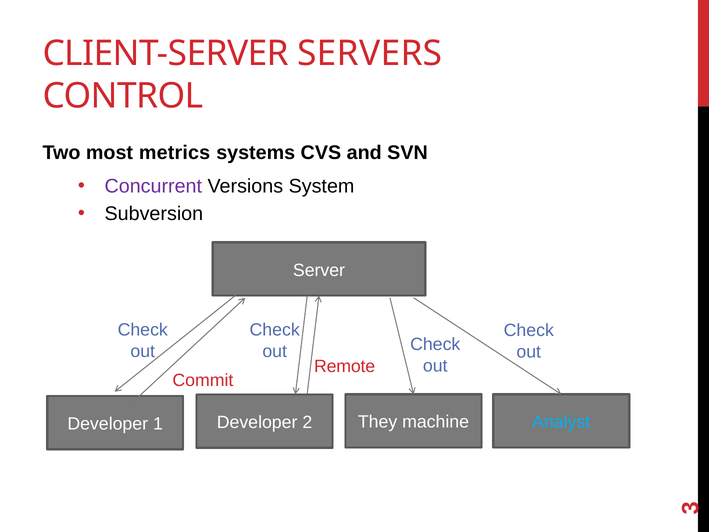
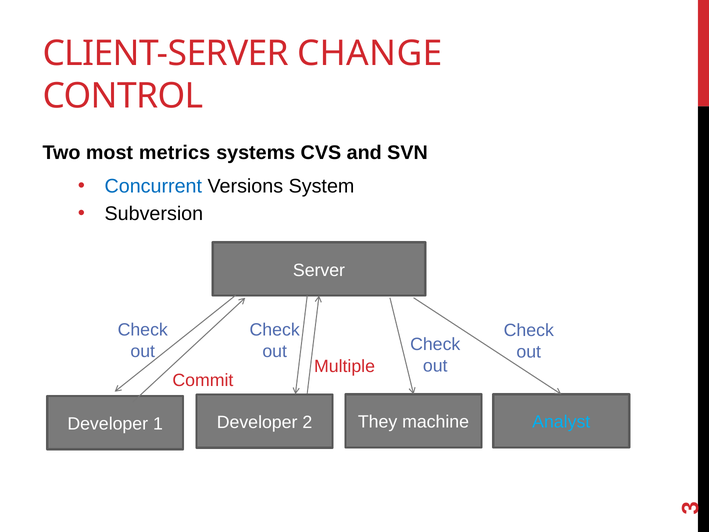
SERVERS: SERVERS -> CHANGE
Concurrent colour: purple -> blue
Remote: Remote -> Multiple
